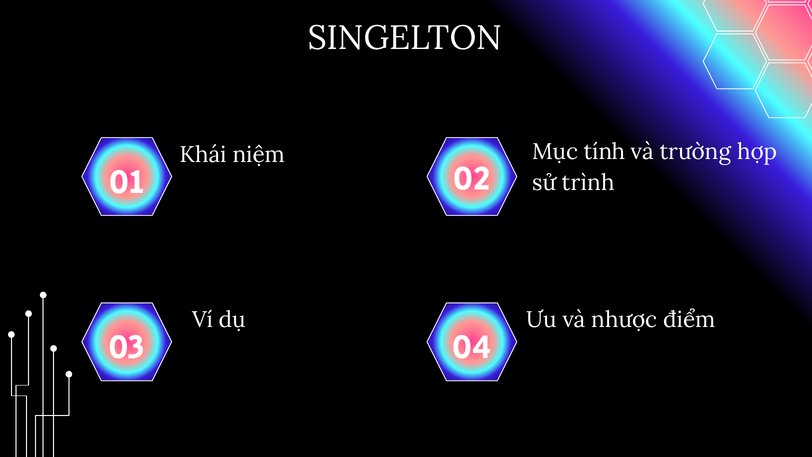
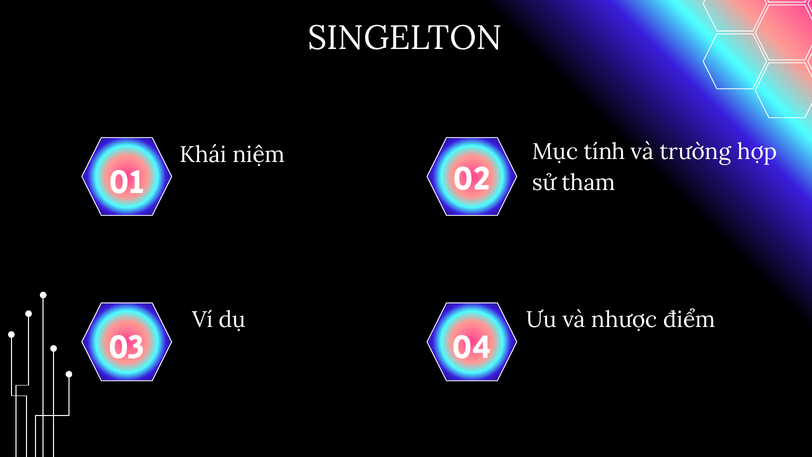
trình: trình -> tham
